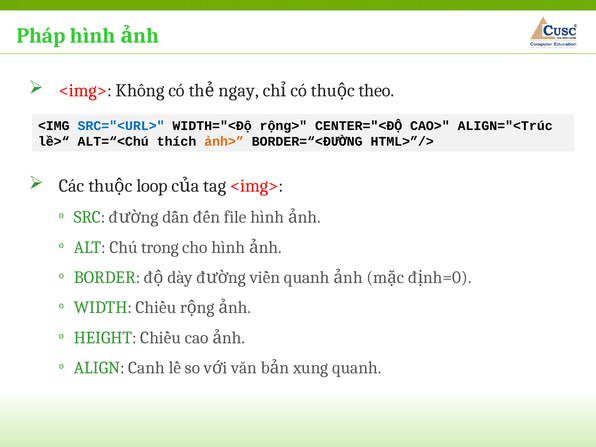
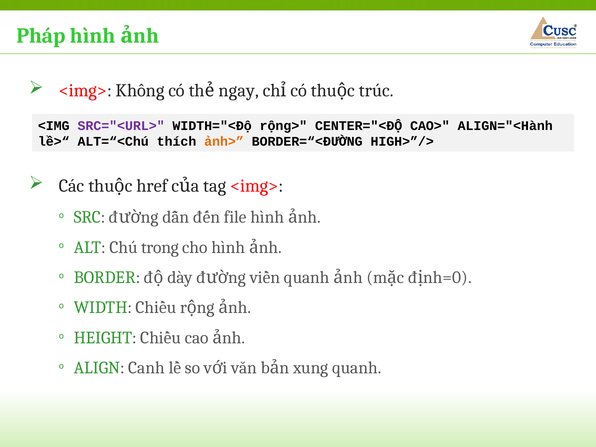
theo: theo -> trúc
SRC="<URL> colour: blue -> purple
ALIGN="<Trúc: ALIGN="<Trúc -> ALIGN="<Hành
HTML>”/>: HTML>”/> -> HIGH>”/>
loop: loop -> href
